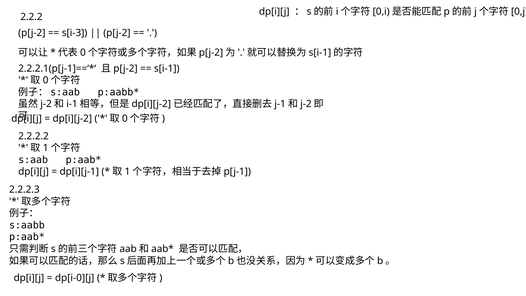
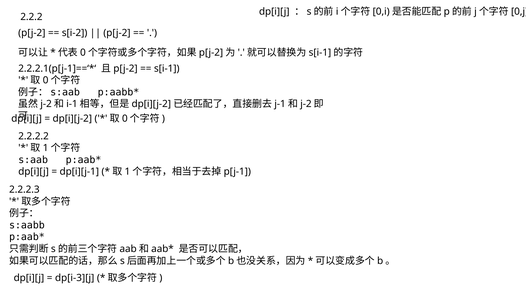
s[i-3: s[i-3 -> s[i-2
dp[i-0][j: dp[i-0][j -> dp[i-3][j
